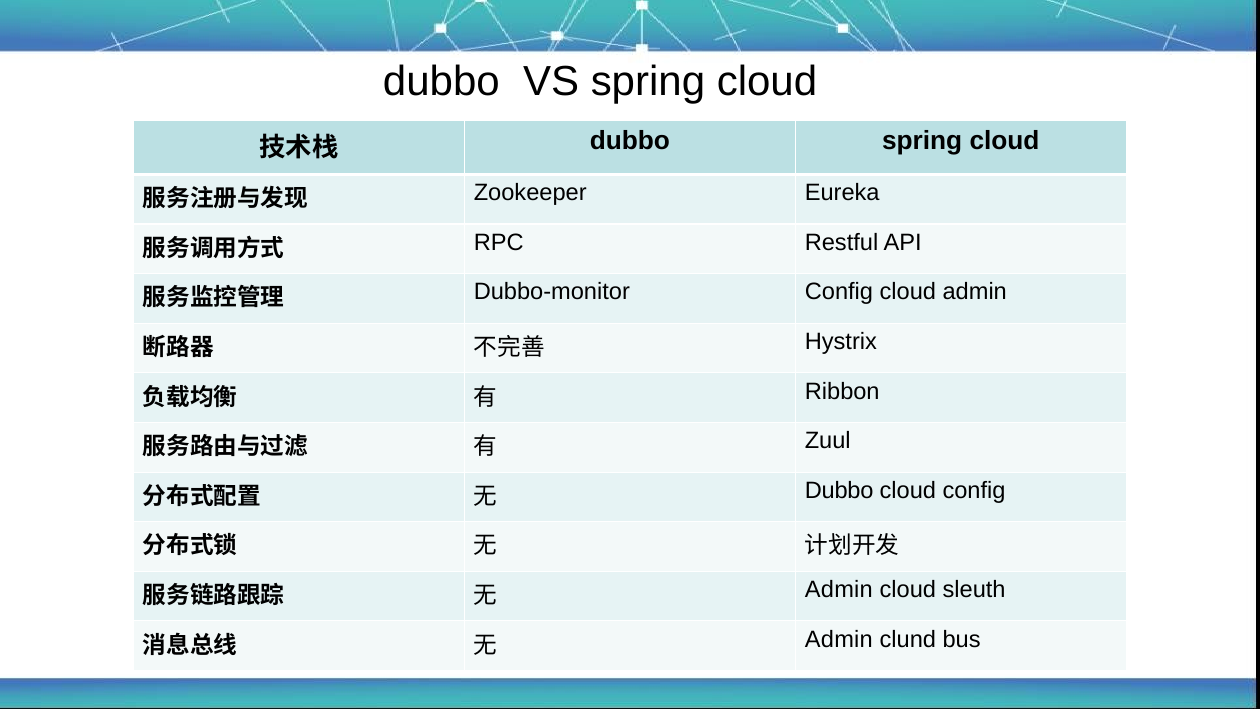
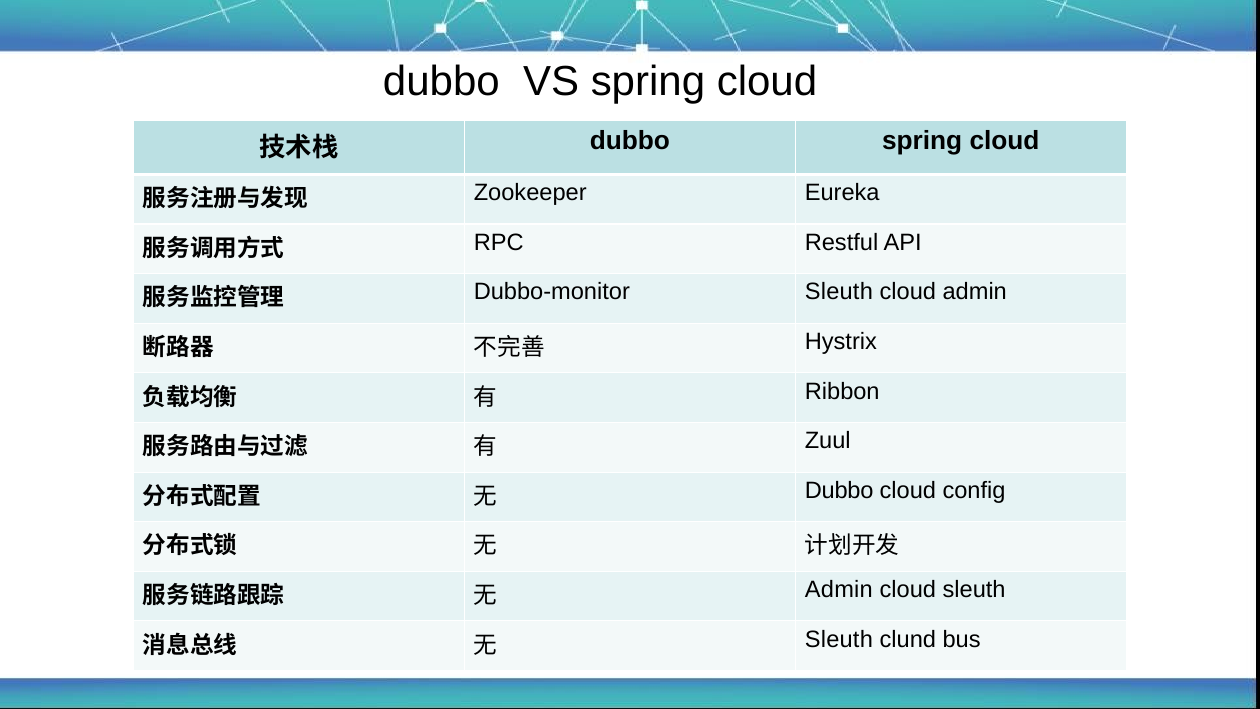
Dubbo-monitor Config: Config -> Sleuth
Admin at (839, 639): Admin -> Sleuth
